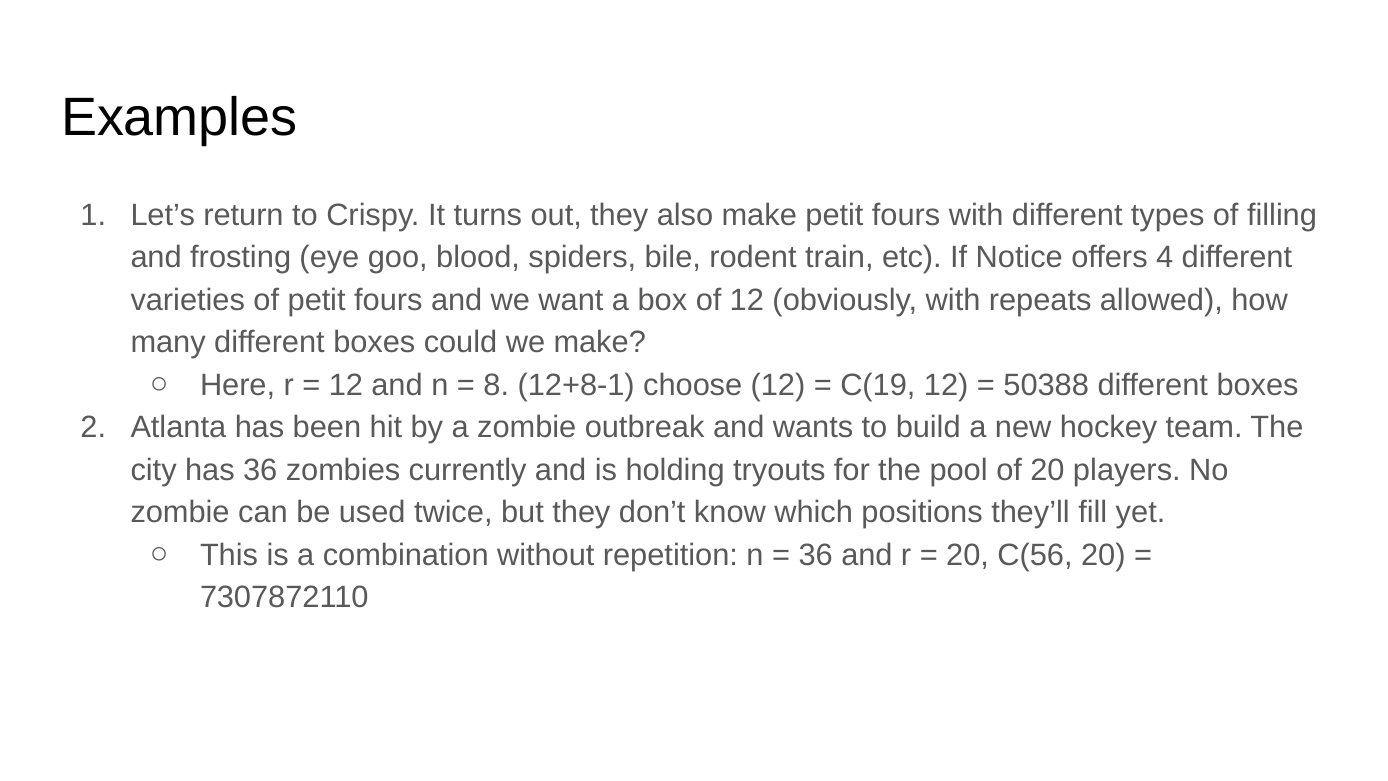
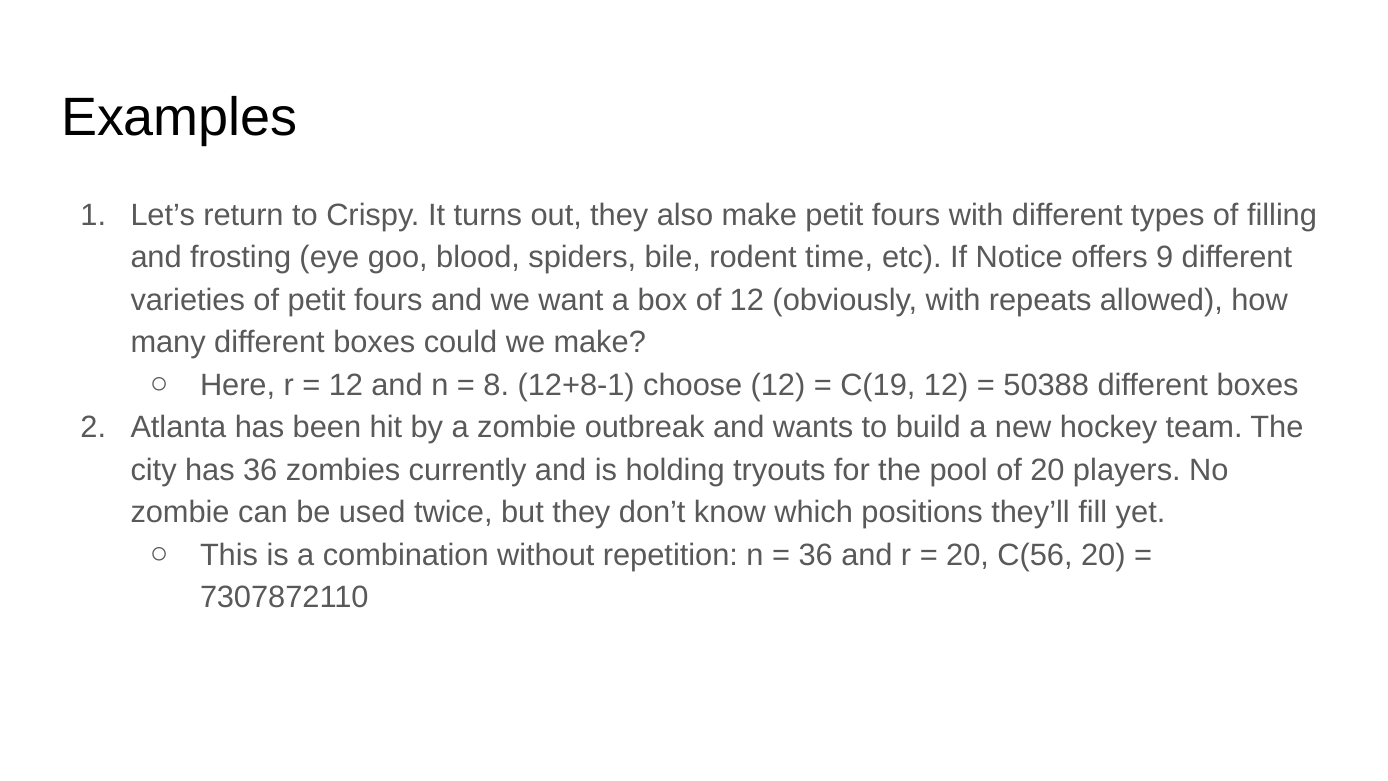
train: train -> time
4: 4 -> 9
